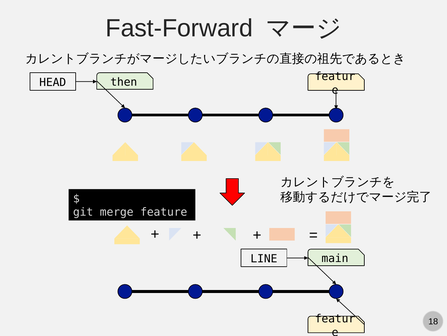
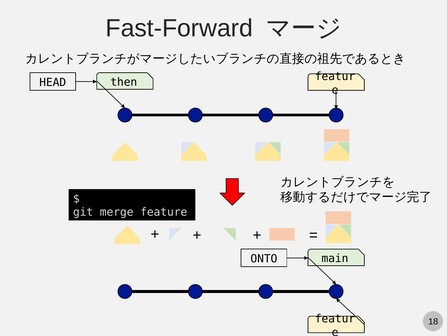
LINE: LINE -> ONTO
